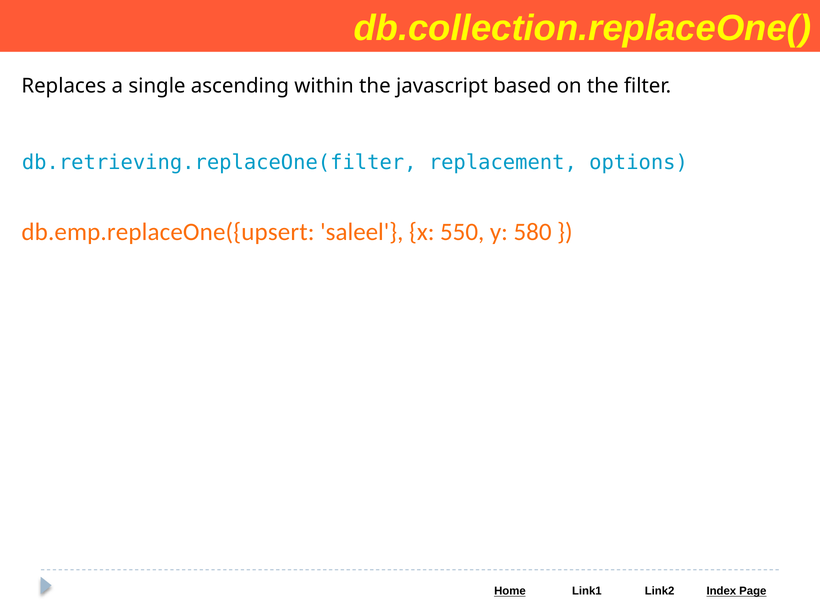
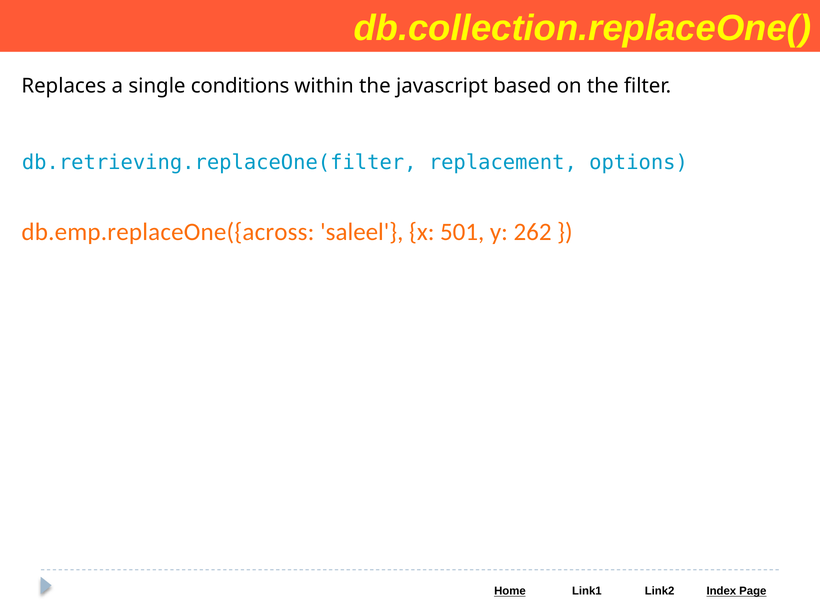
ascending: ascending -> conditions
db.emp.replaceOne({upsert: db.emp.replaceOne({upsert -> db.emp.replaceOne({across
550: 550 -> 501
580: 580 -> 262
